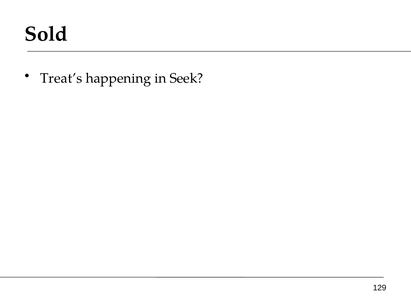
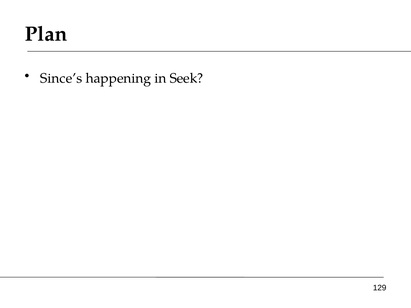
Sold: Sold -> Plan
Treat’s: Treat’s -> Since’s
